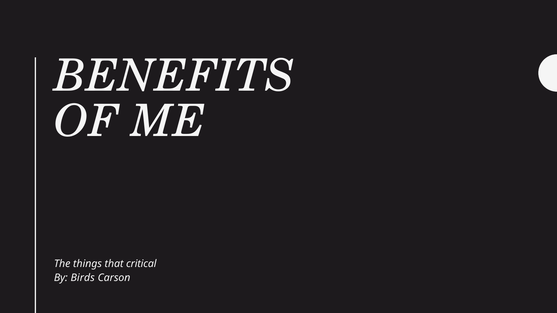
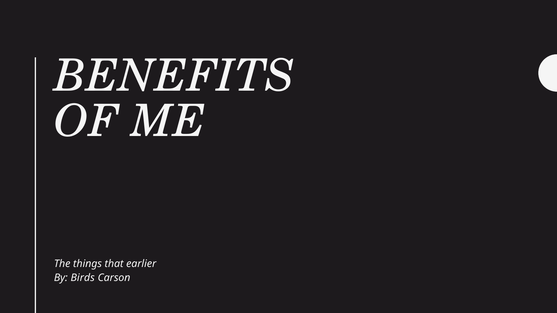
critical: critical -> earlier
